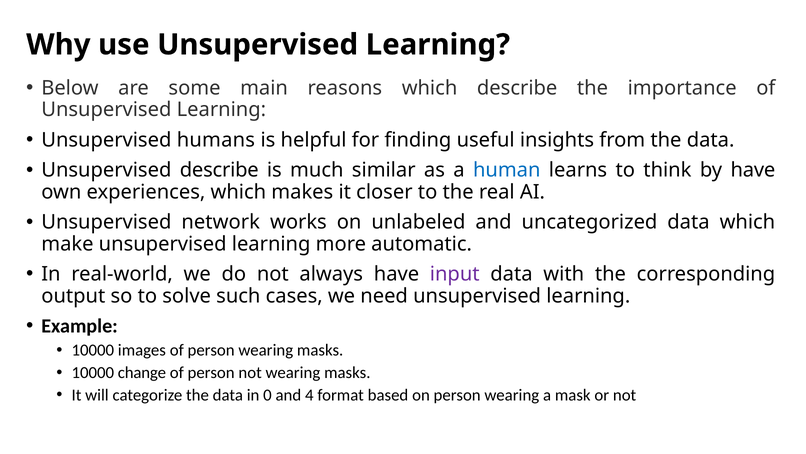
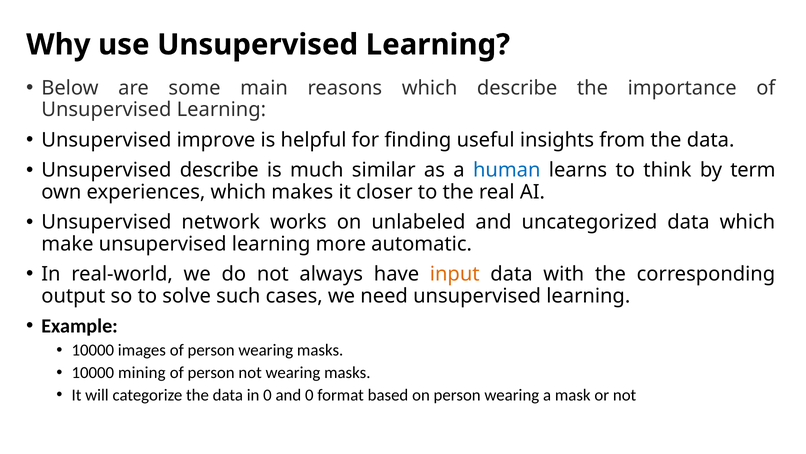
humans: humans -> improve
by have: have -> term
input colour: purple -> orange
change: change -> mining
and 4: 4 -> 0
